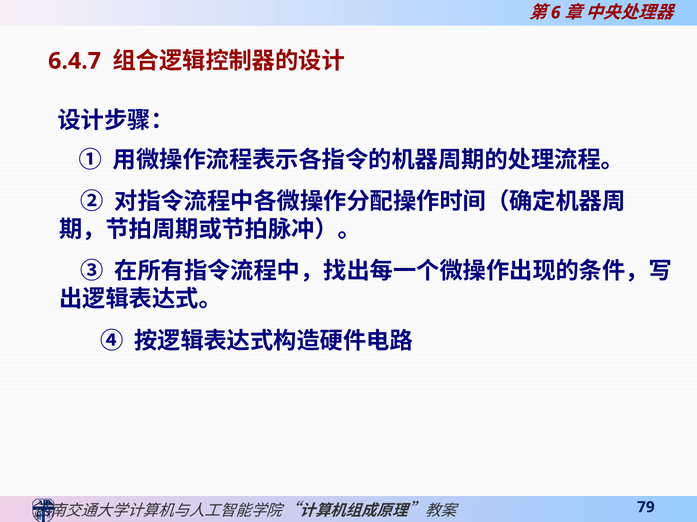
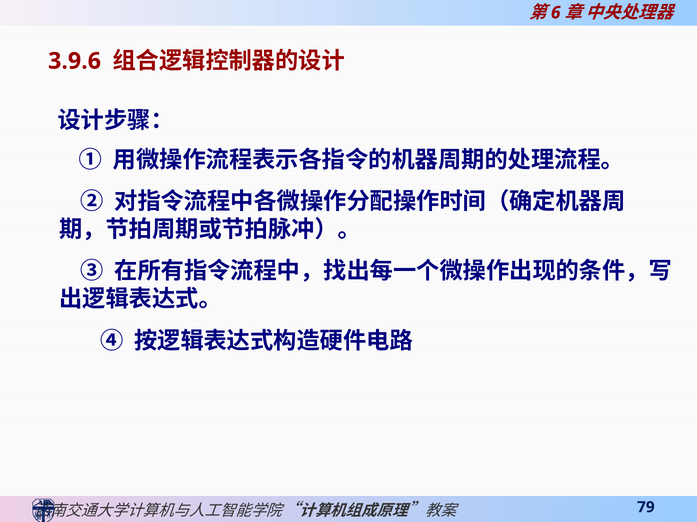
6.4.7: 6.4.7 -> 3.9.6
